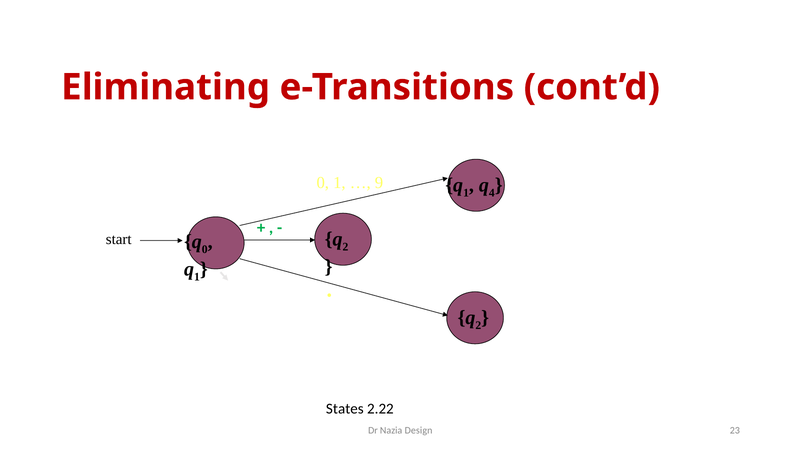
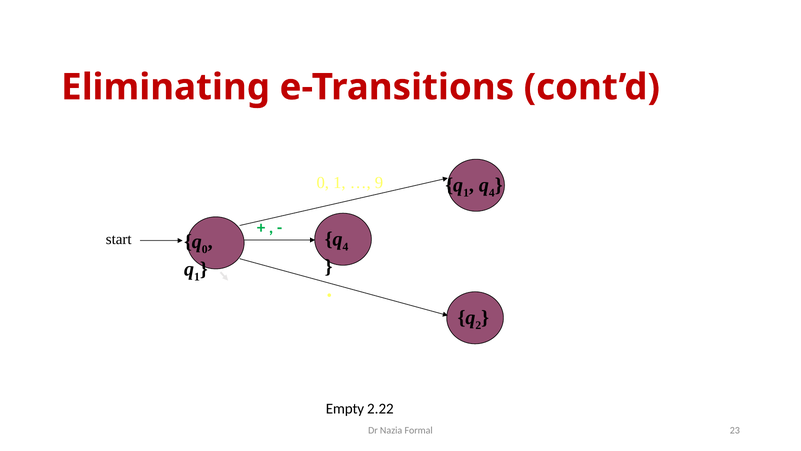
2 at (345, 247): 2 -> 4
States: States -> Empty
Design: Design -> Formal
